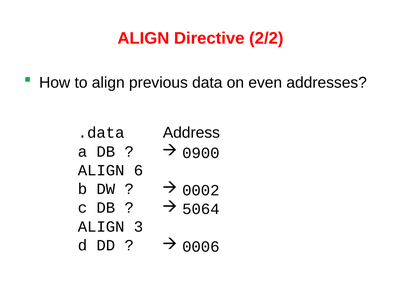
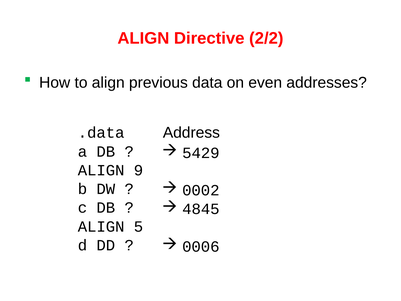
0900: 0900 -> 5429
6: 6 -> 9
5064: 5064 -> 4845
3: 3 -> 5
